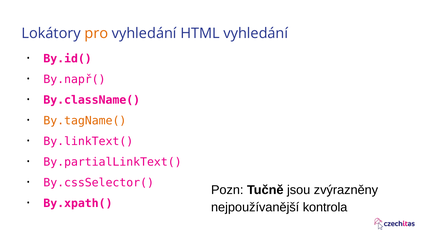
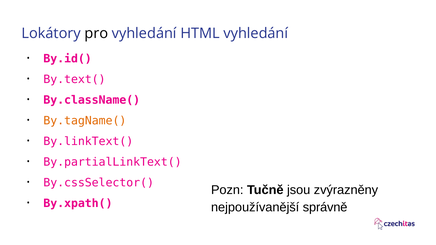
pro colour: orange -> black
By.např(: By.např( -> By.text(
kontrola: kontrola -> správně
